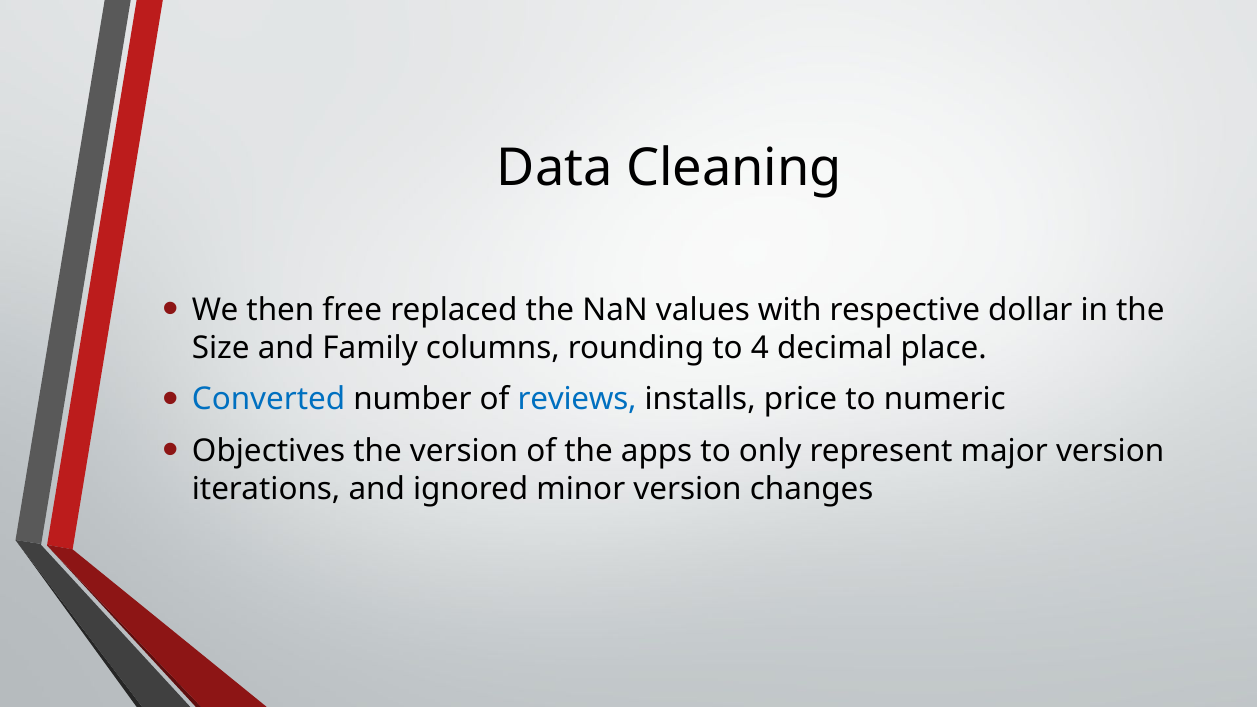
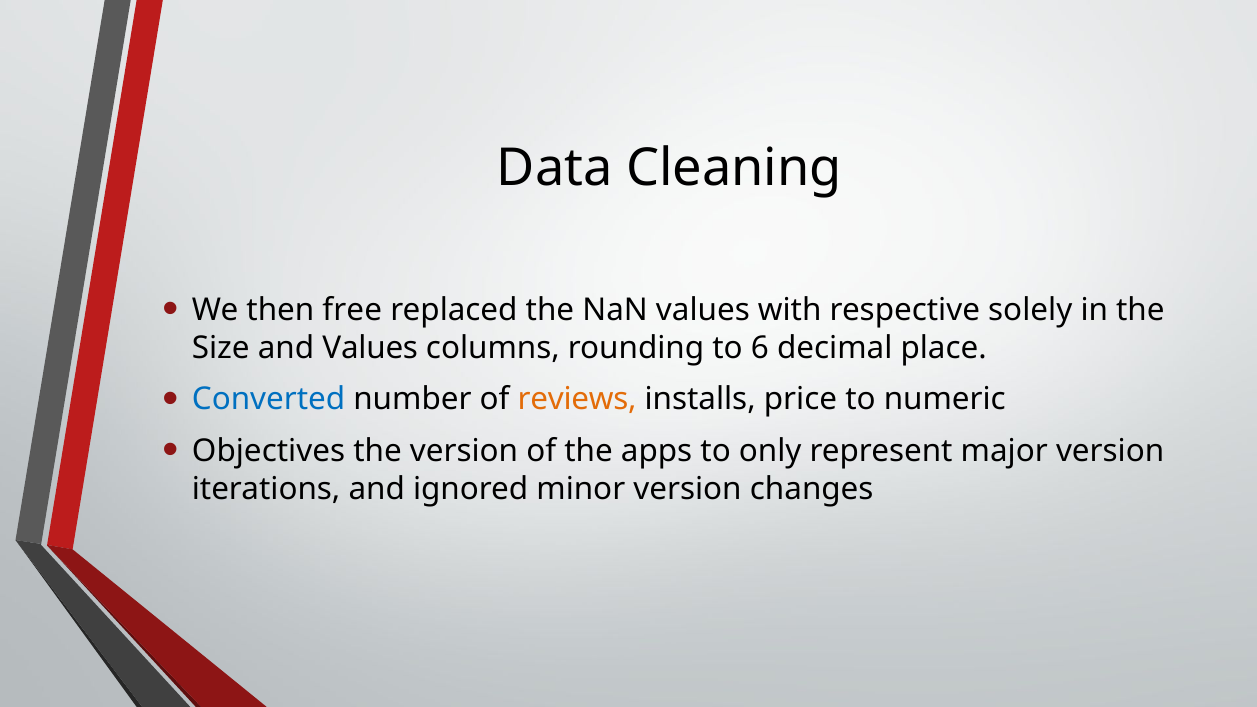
dollar: dollar -> solely
and Family: Family -> Values
4: 4 -> 6
reviews colour: blue -> orange
